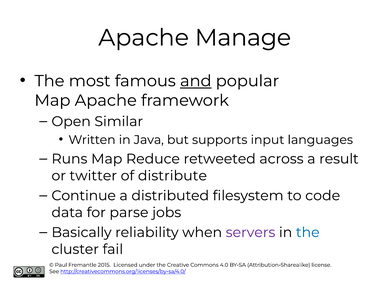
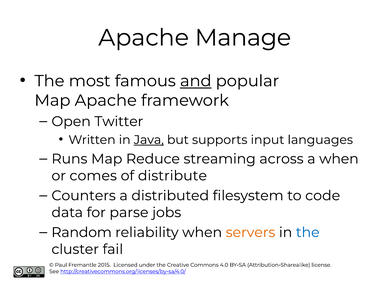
Similar: Similar -> Twitter
Java underline: none -> present
retweeted: retweeted -> streaming
a result: result -> when
twitter: twitter -> comes
Continue: Continue -> Counters
Basically: Basically -> Random
servers colour: purple -> orange
